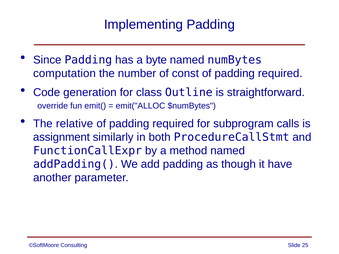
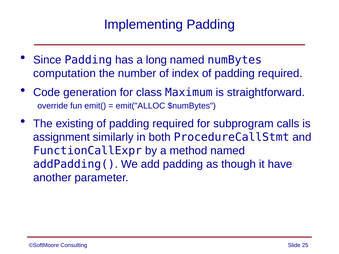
byte: byte -> long
const: const -> index
Outline: Outline -> Maximum
relative: relative -> existing
